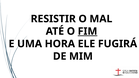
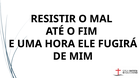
FIM underline: present -> none
